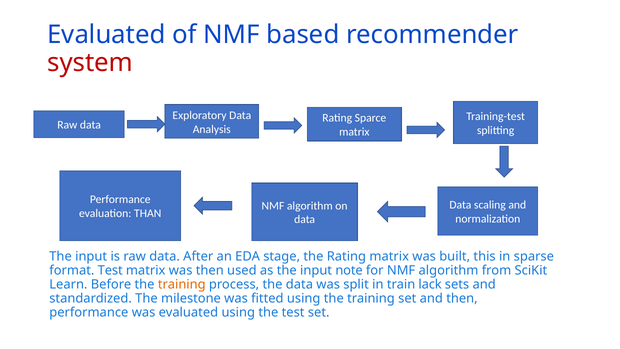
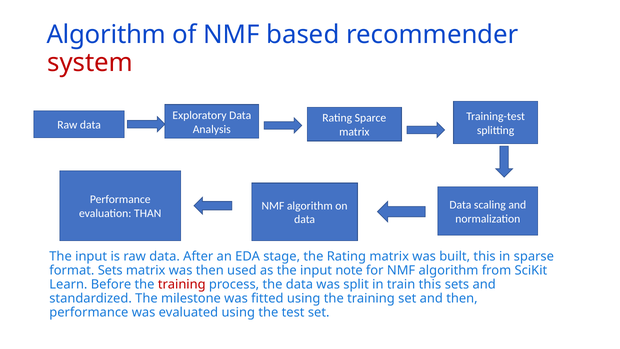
Evaluated at (106, 35): Evaluated -> Algorithm
format Test: Test -> Sets
training at (182, 284) colour: orange -> red
train lack: lack -> this
